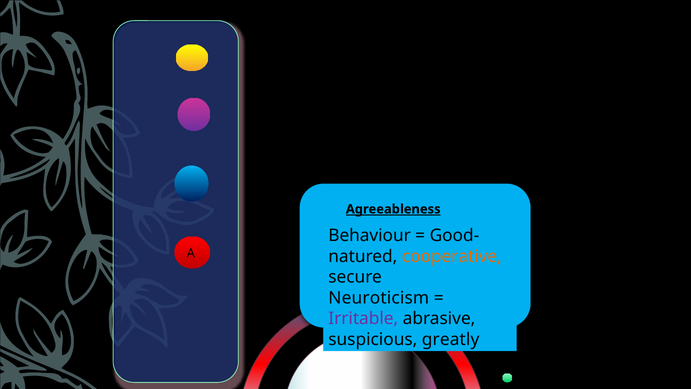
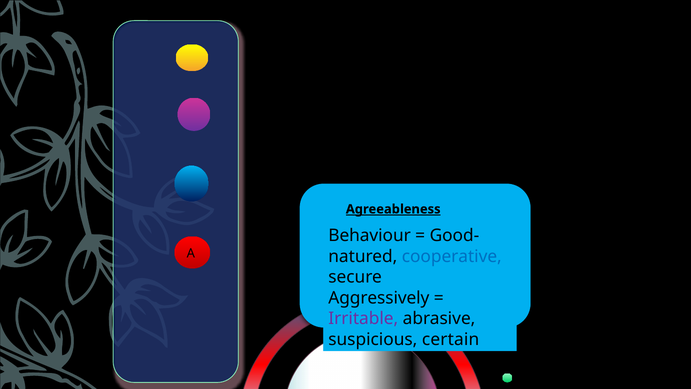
cooperative colour: orange -> blue
Neuroticism: Neuroticism -> Aggressively
greatly: greatly -> certain
